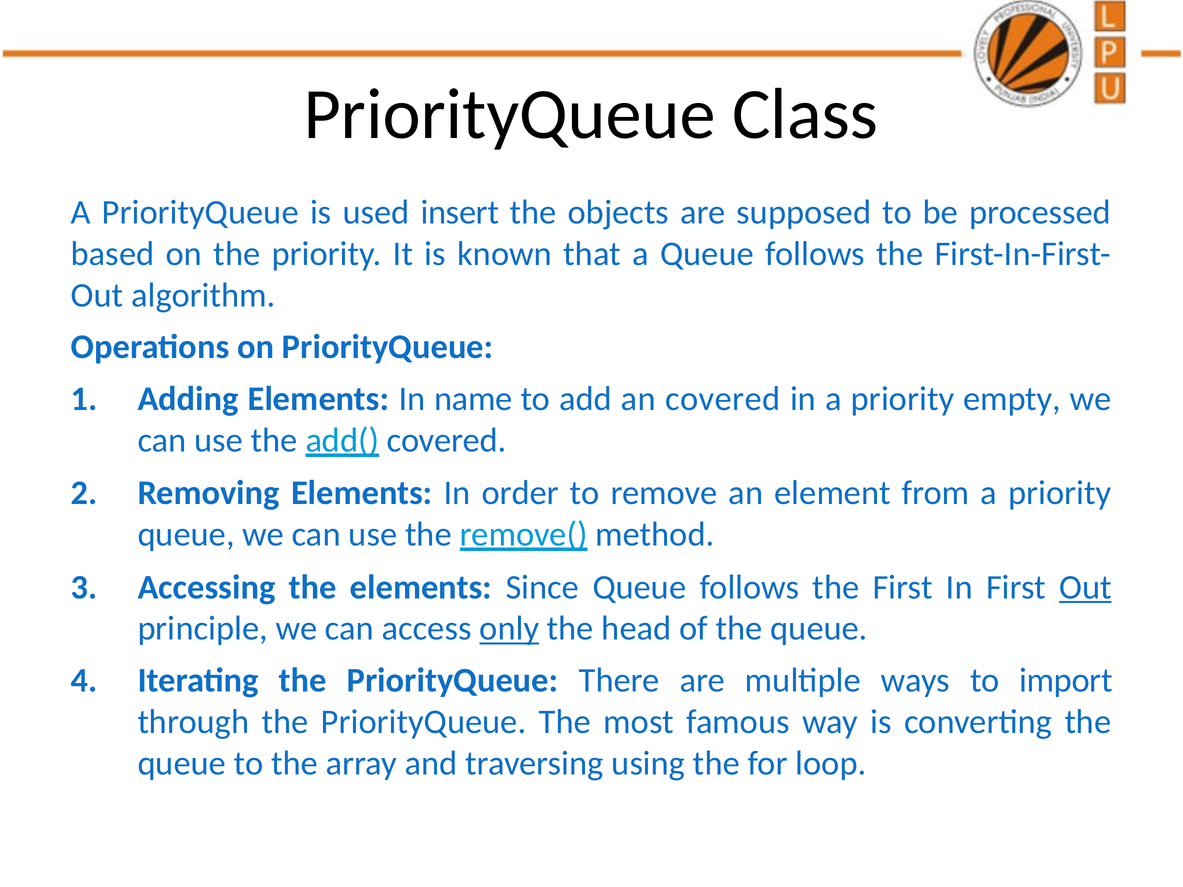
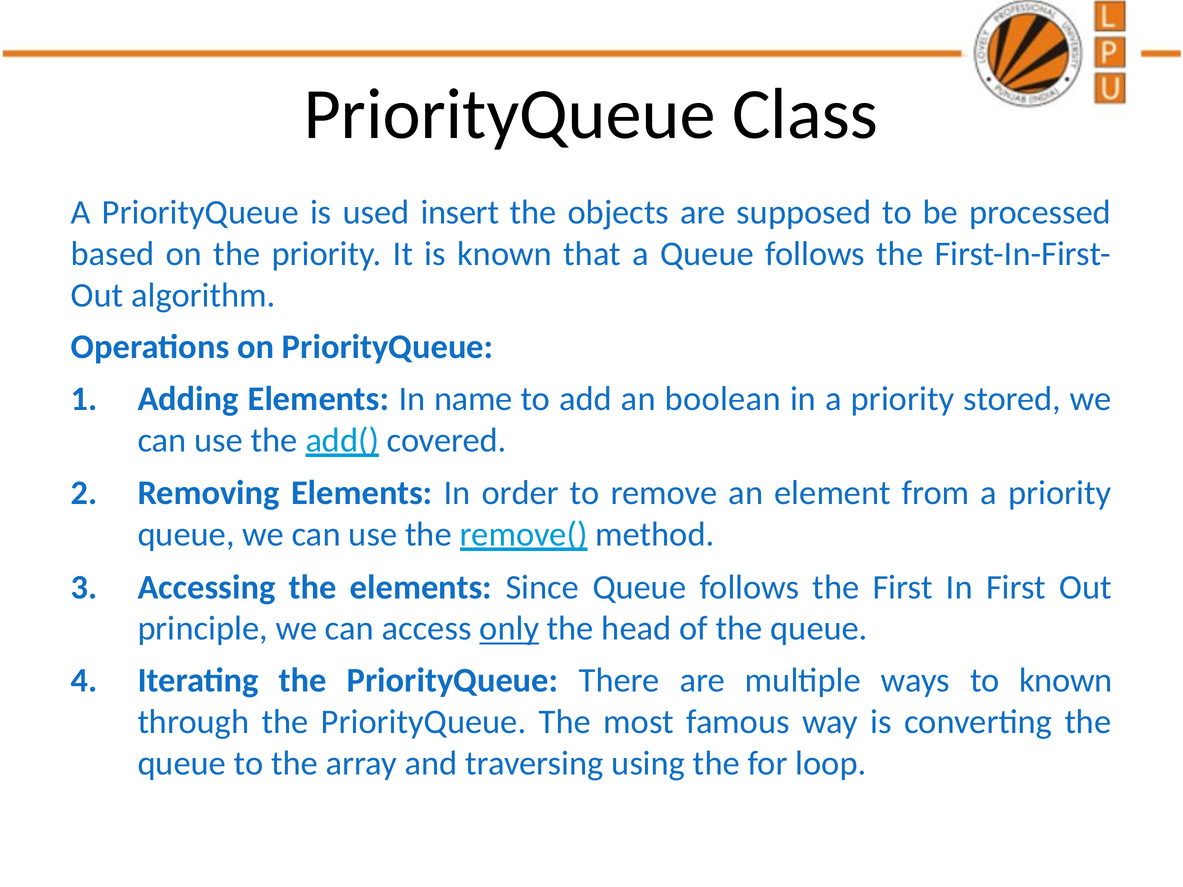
an covered: covered -> boolean
empty: empty -> stored
Out at (1085, 587) underline: present -> none
to import: import -> known
